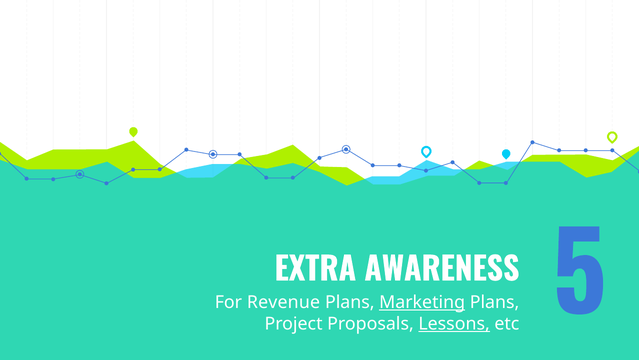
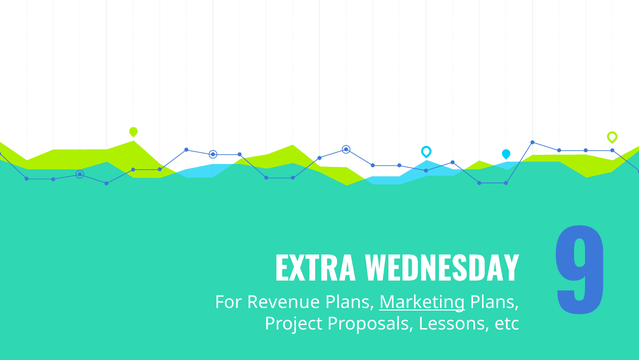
AWARENESS: AWARENESS -> WEDNESDAY
Lessons underline: present -> none
5: 5 -> 9
